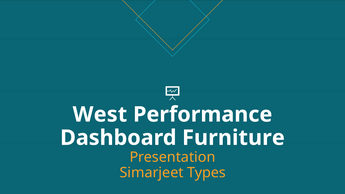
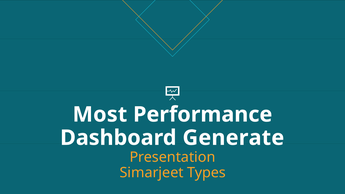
West: West -> Most
Furniture: Furniture -> Generate
